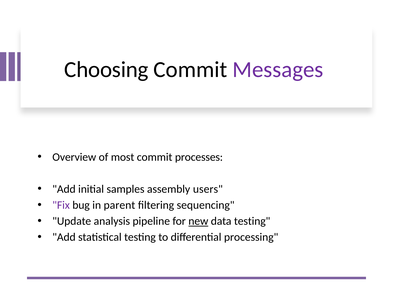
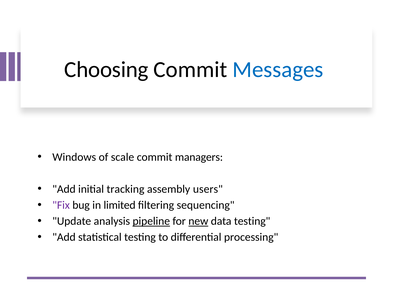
Messages colour: purple -> blue
Overview: Overview -> Windows
most: most -> scale
processes: processes -> managers
samples: samples -> tracking
parent: parent -> limited
pipeline underline: none -> present
